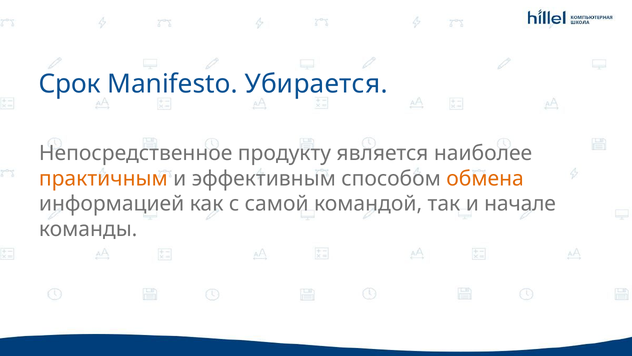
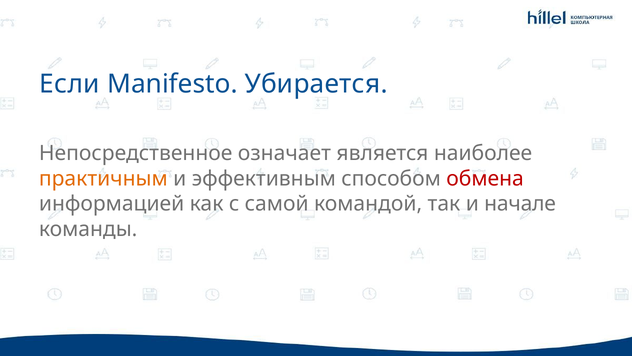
Срок: Срок -> Если
продукту: продукту -> означает
обмена colour: orange -> red
